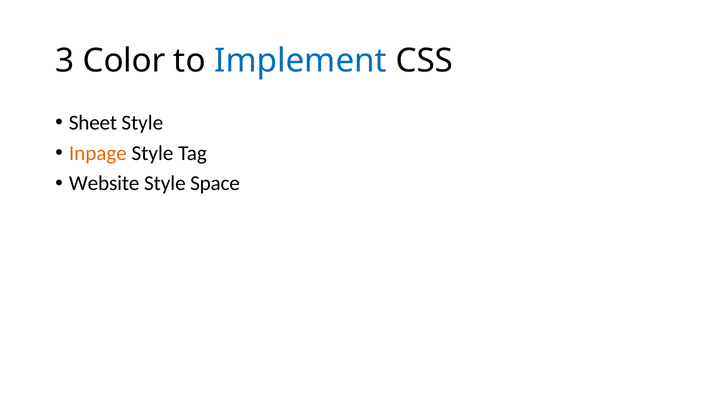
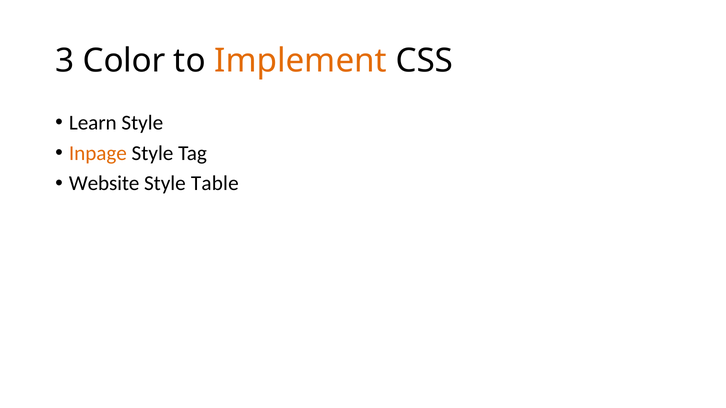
Implement colour: blue -> orange
Sheet: Sheet -> Learn
Space: Space -> Table
